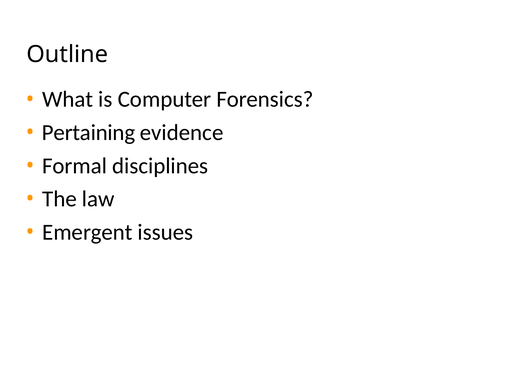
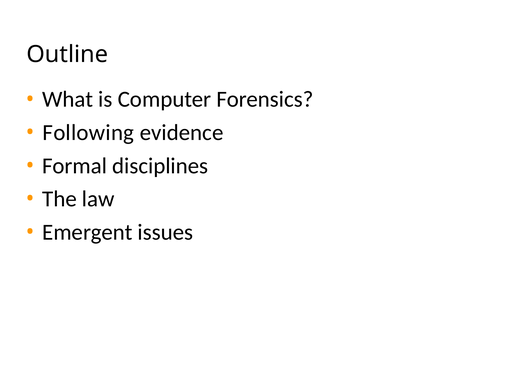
Pertaining: Pertaining -> Following
